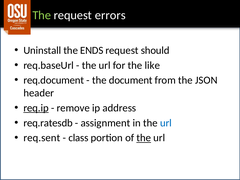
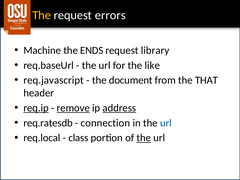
The at (42, 15) colour: light green -> yellow
Uninstall: Uninstall -> Machine
should: should -> library
req.document: req.document -> req.javascript
JSON: JSON -> THAT
remove underline: none -> present
address underline: none -> present
assignment: assignment -> connection
req.sent: req.sent -> req.local
